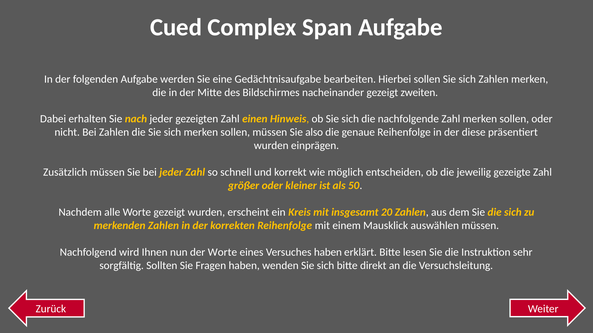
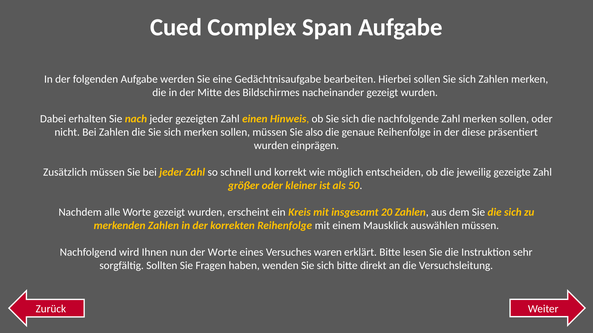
nacheinander gezeigt zweiten: zweiten -> wurden
Versuches haben: haben -> waren
